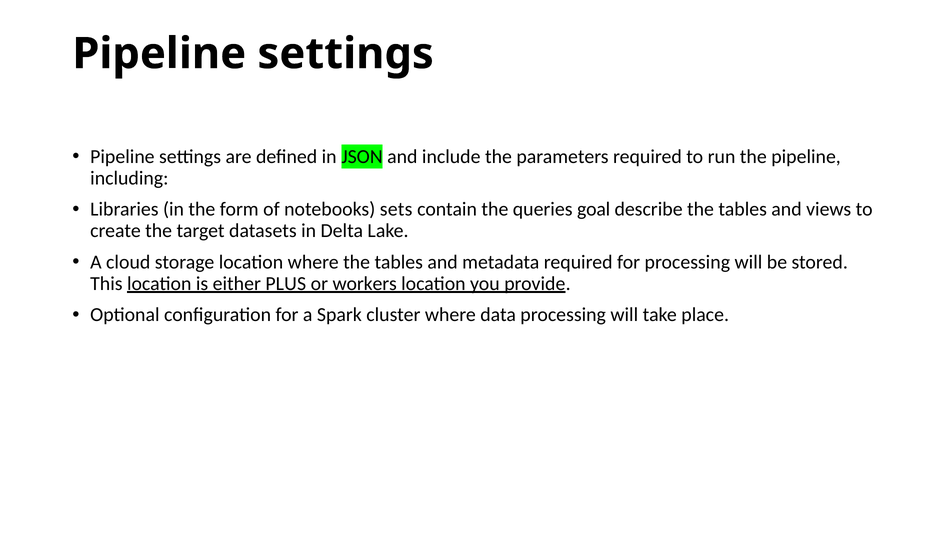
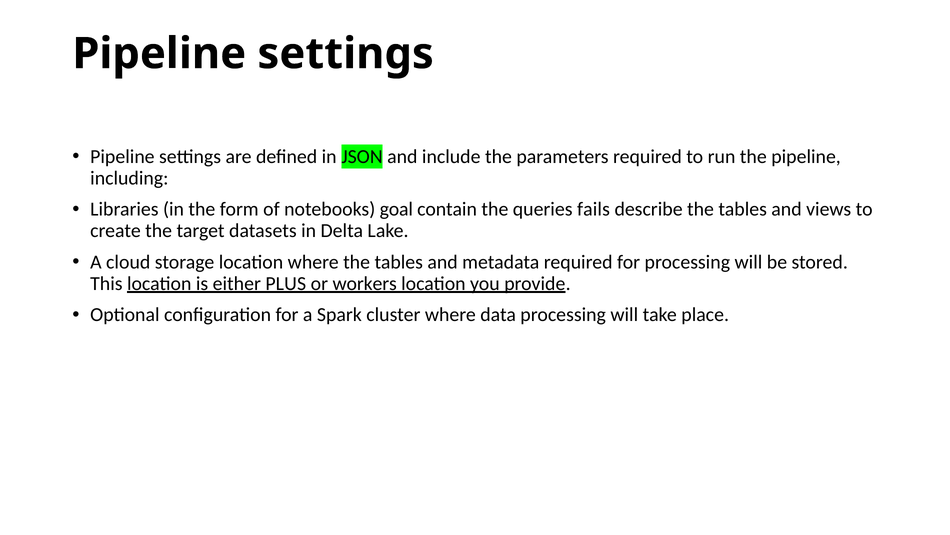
sets: sets -> goal
goal: goal -> fails
